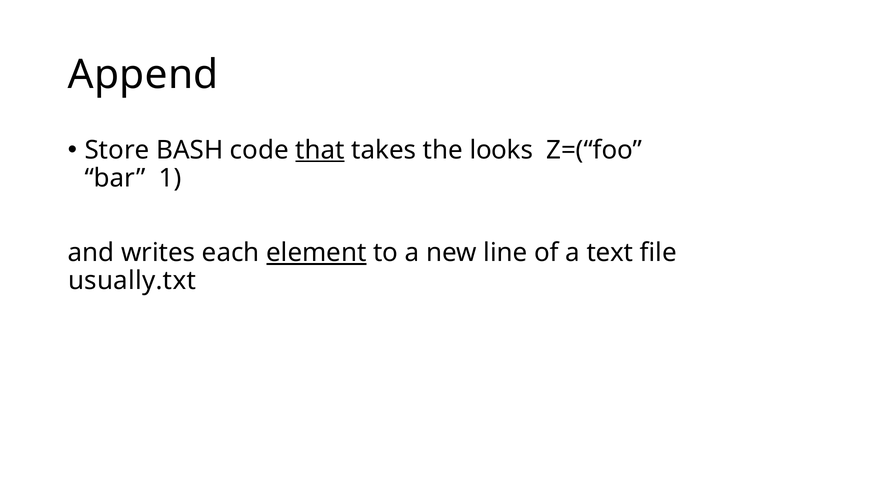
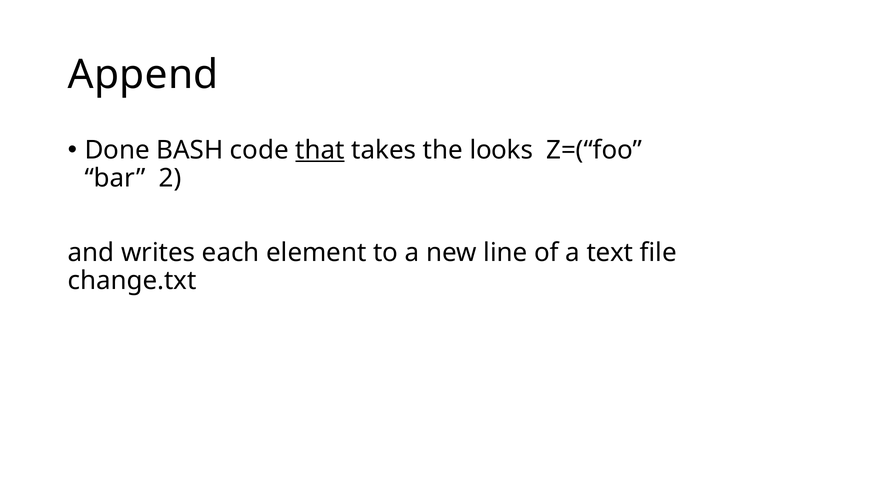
Store: Store -> Done
1: 1 -> 2
element underline: present -> none
usually.txt: usually.txt -> change.txt
